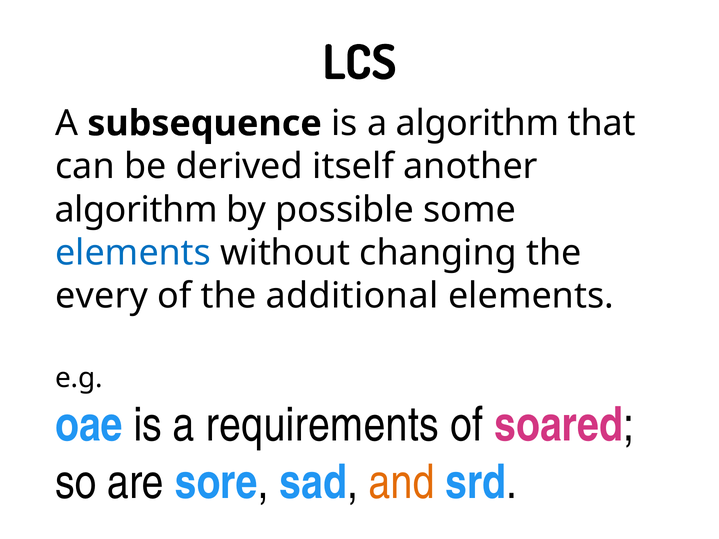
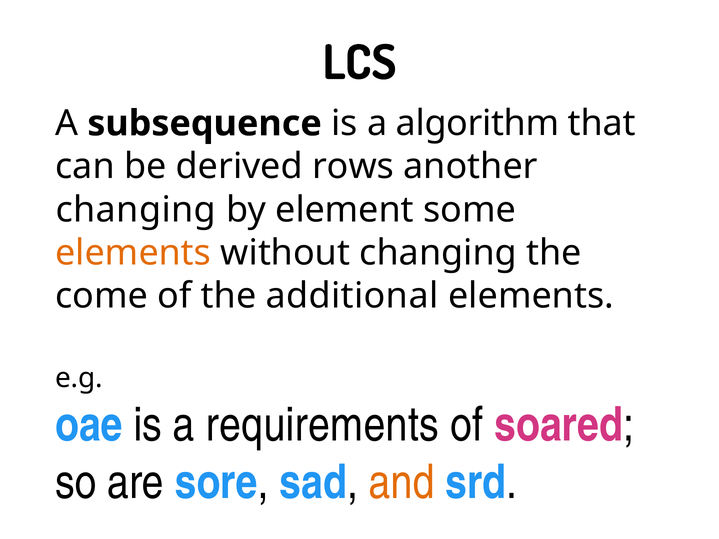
itself: itself -> rows
algorithm at (136, 210): algorithm -> changing
possible: possible -> element
elements at (133, 253) colour: blue -> orange
every: every -> come
